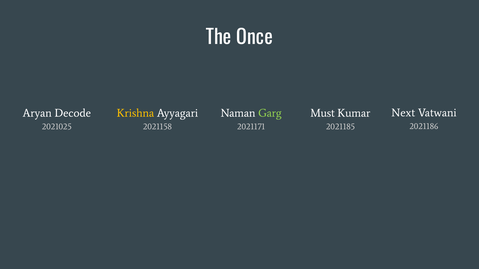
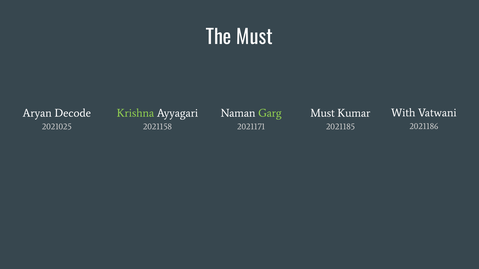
The Once: Once -> Must
Next: Next -> With
Krishna colour: yellow -> light green
